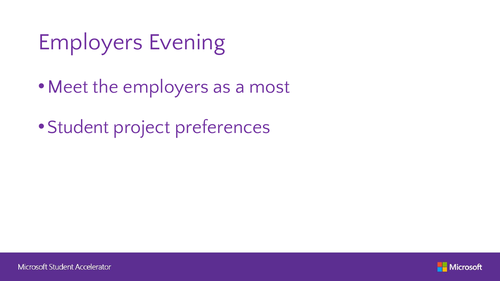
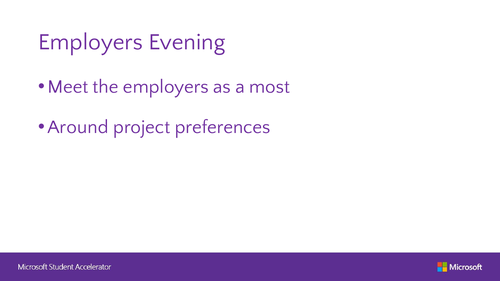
Student: Student -> Around
